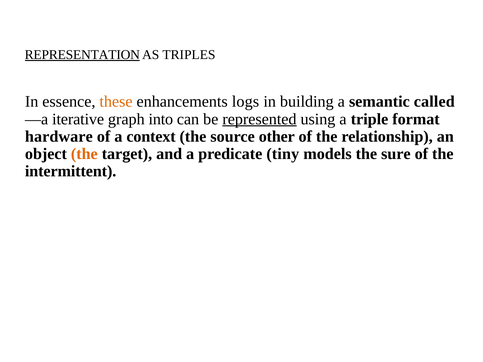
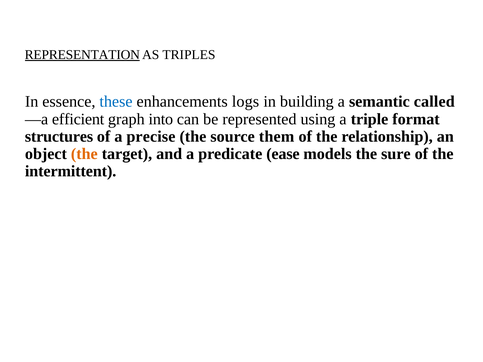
these colour: orange -> blue
iterative: iterative -> efficient
represented underline: present -> none
hardware: hardware -> structures
context: context -> precise
other: other -> them
tiny: tiny -> ease
